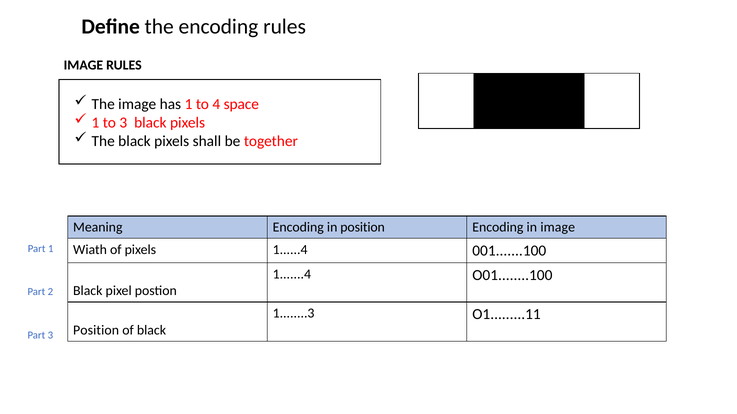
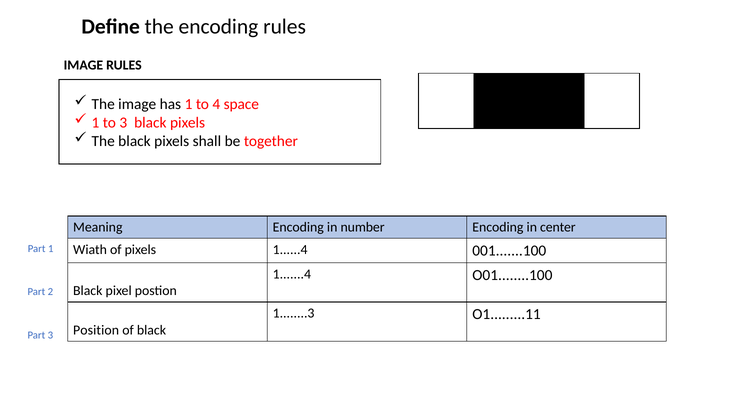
in position: position -> number
in image: image -> center
